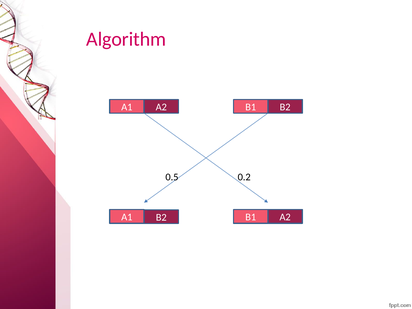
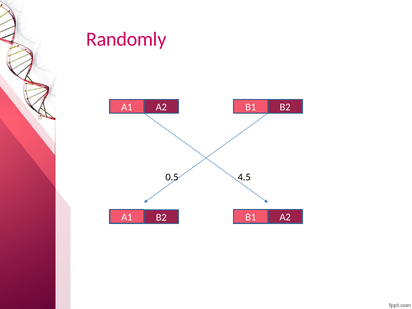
Algorithm: Algorithm -> Randomly
0.2: 0.2 -> 4.5
